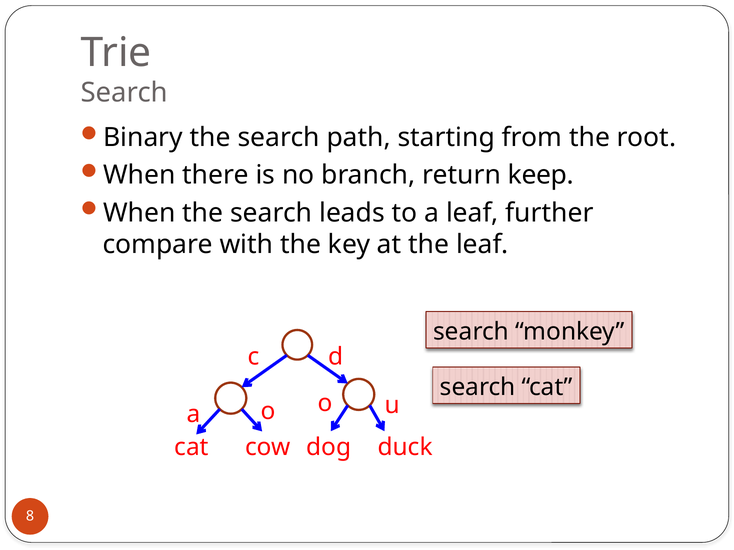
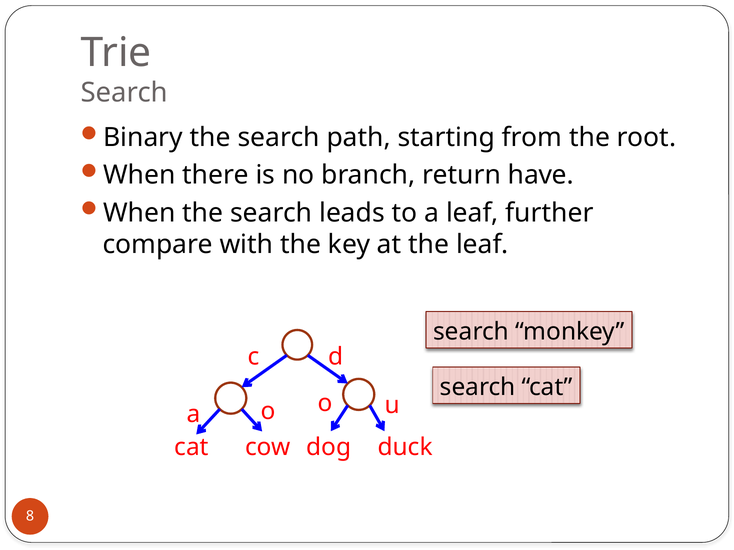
keep: keep -> have
